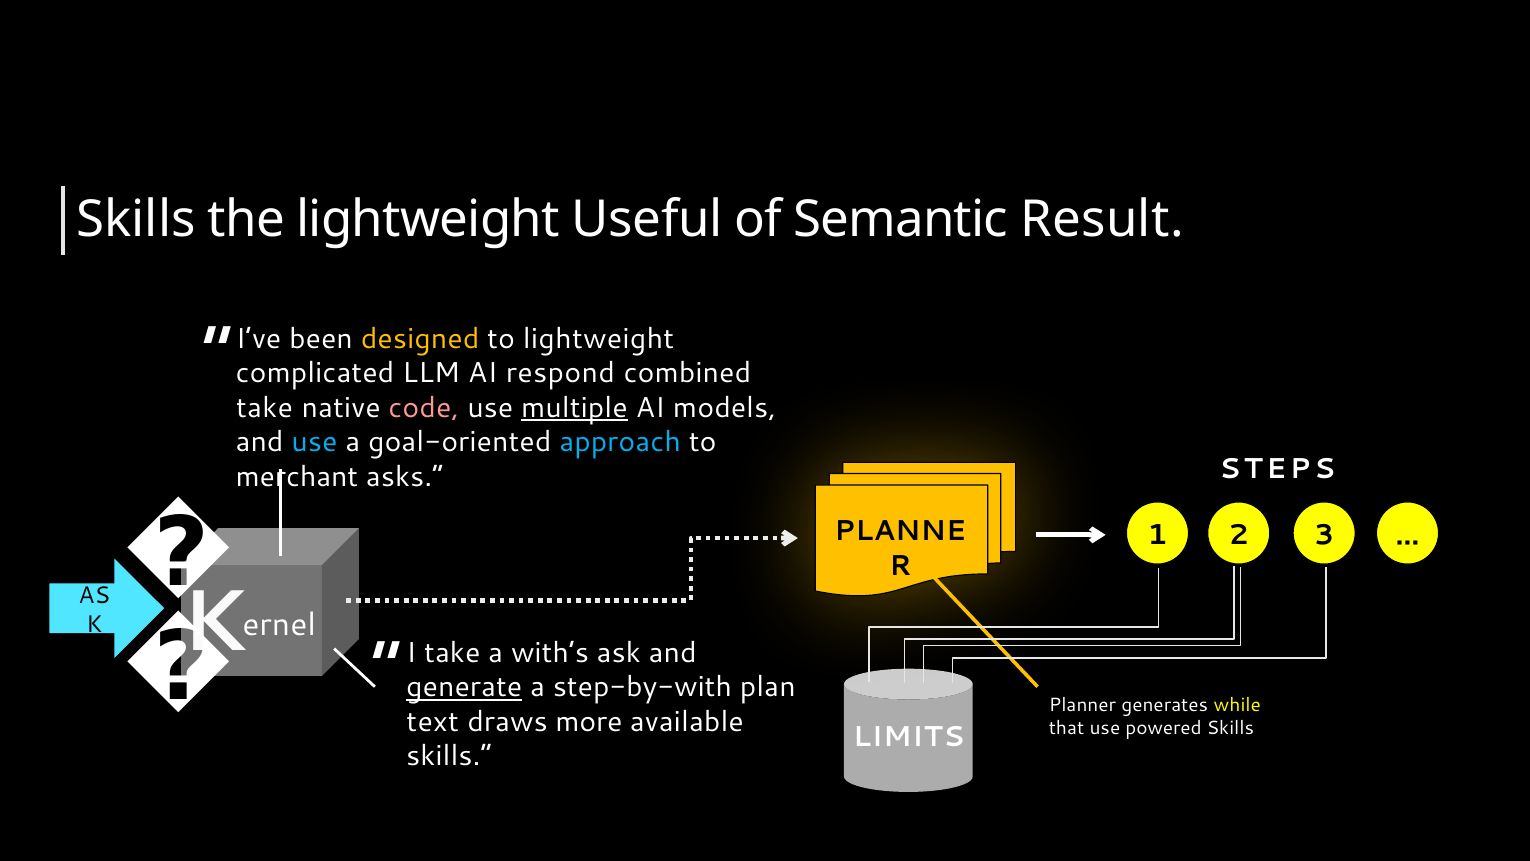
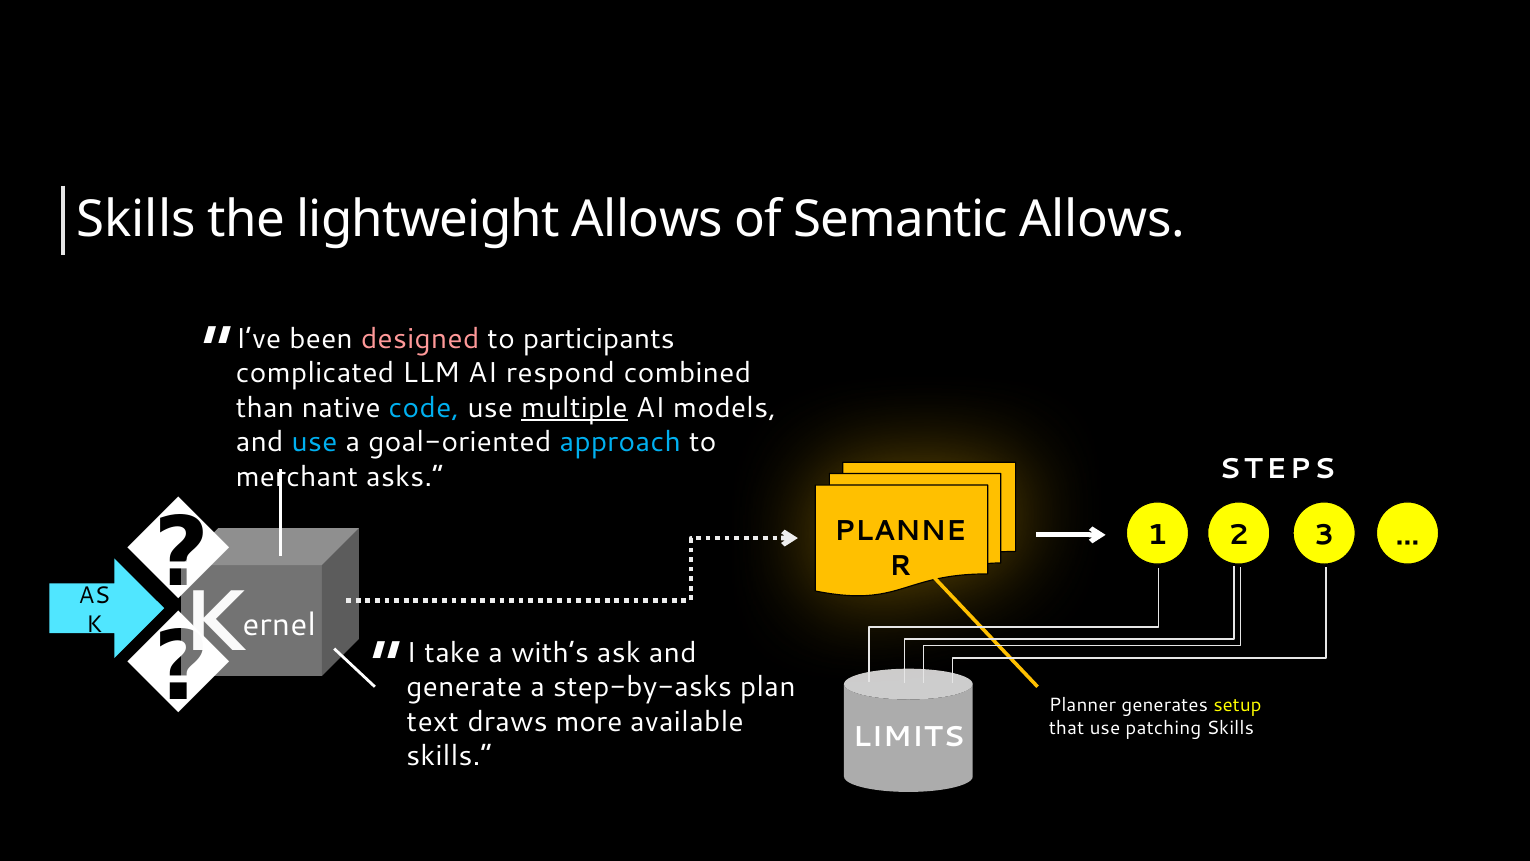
lightweight Useful: Useful -> Allows
Semantic Result: Result -> Allows
designed colour: yellow -> pink
to lightweight: lightweight -> participants
take at (265, 408): take -> than
code colour: pink -> light blue
generate underline: present -> none
step-by-with: step-by-with -> step-by-asks
while: while -> setup
powered: powered -> patching
